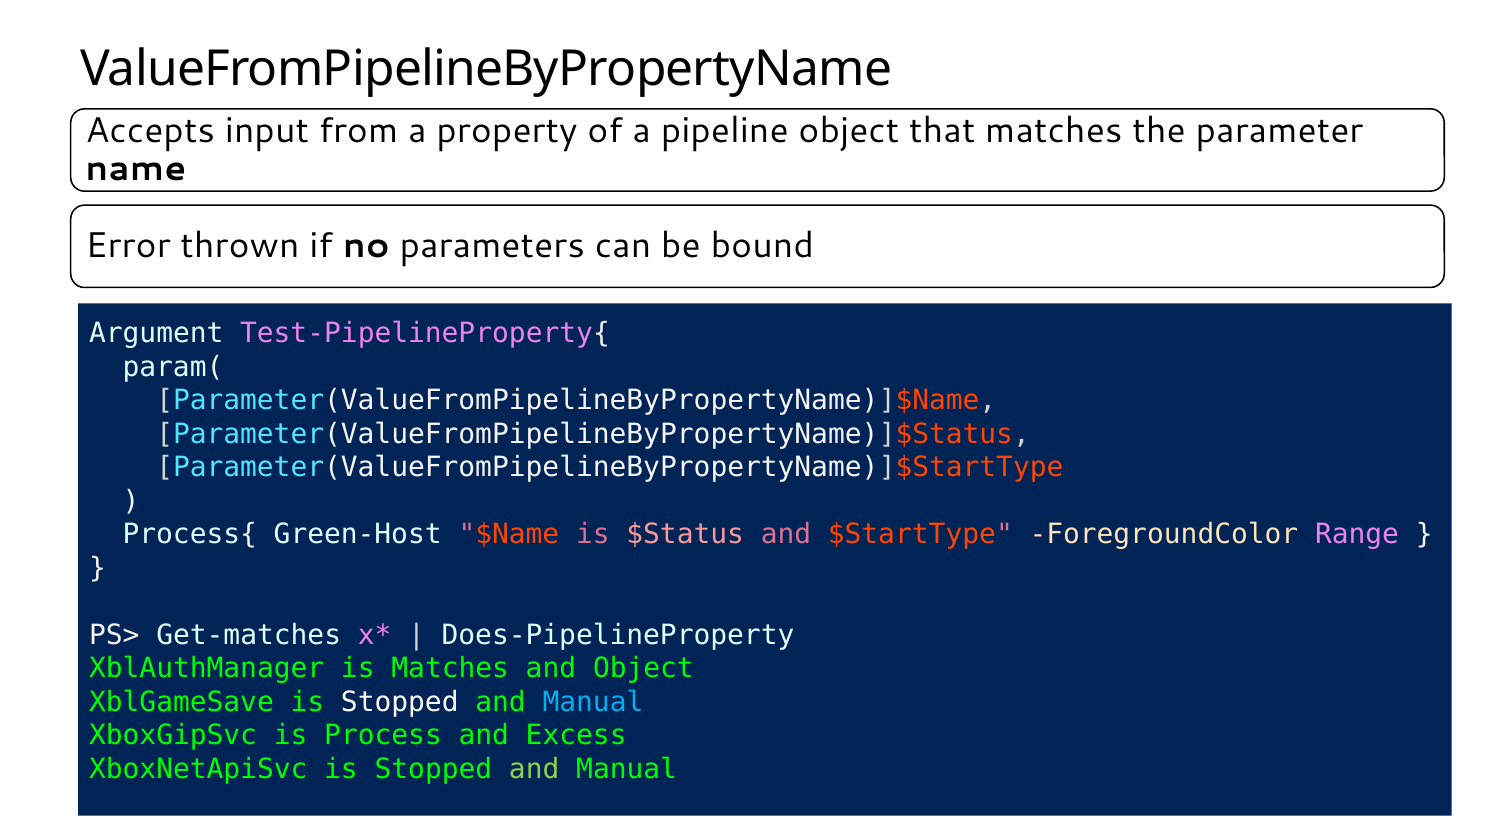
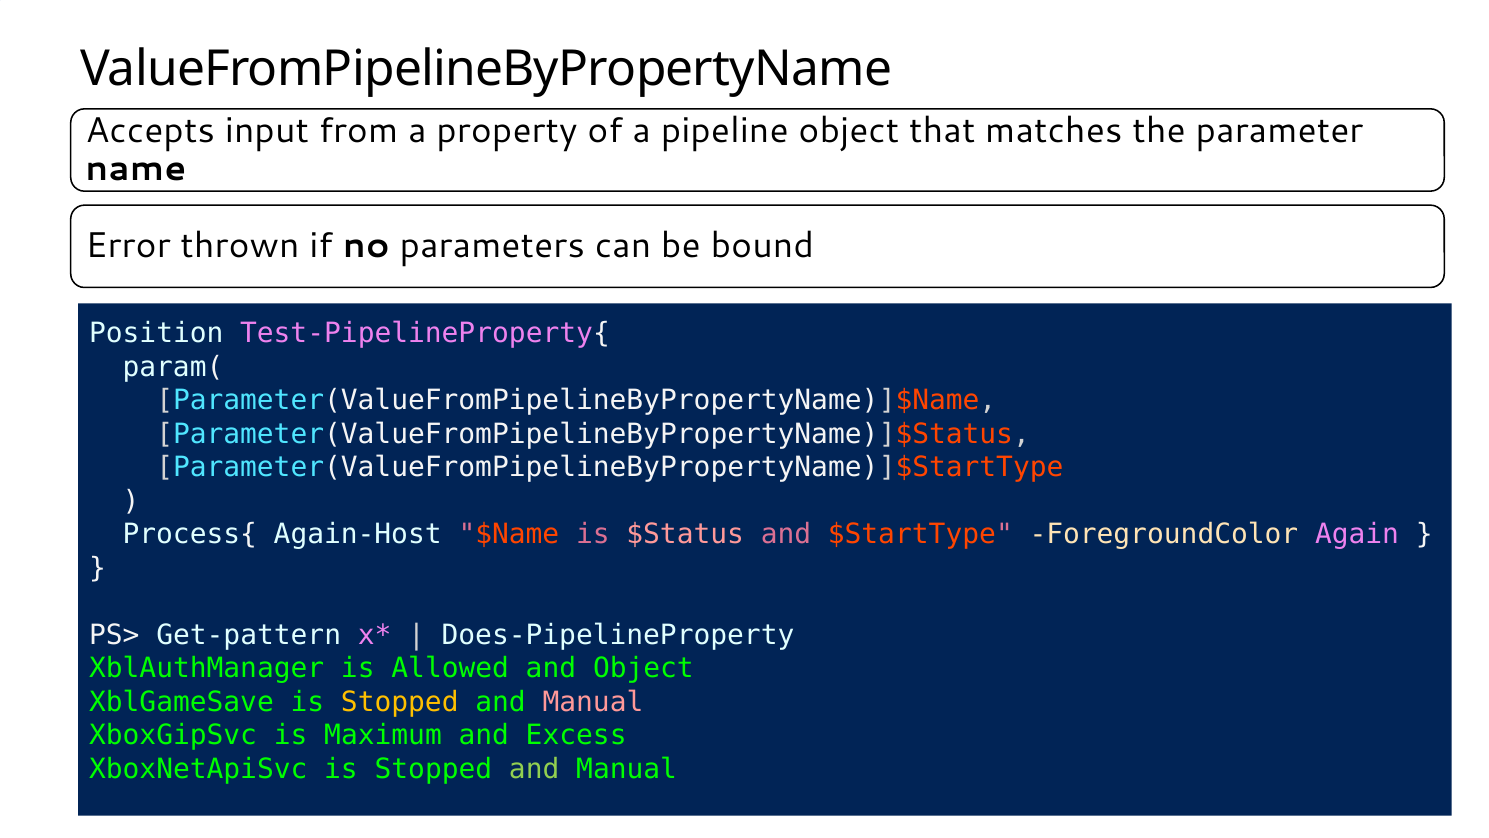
Argument: Argument -> Position
Green-Host: Green-Host -> Again-Host
Range: Range -> Again
Get-matches: Get-matches -> Get-pattern
is Matches: Matches -> Allowed
Stopped at (400, 702) colour: white -> yellow
Manual at (593, 702) colour: light blue -> pink
Process: Process -> Maximum
